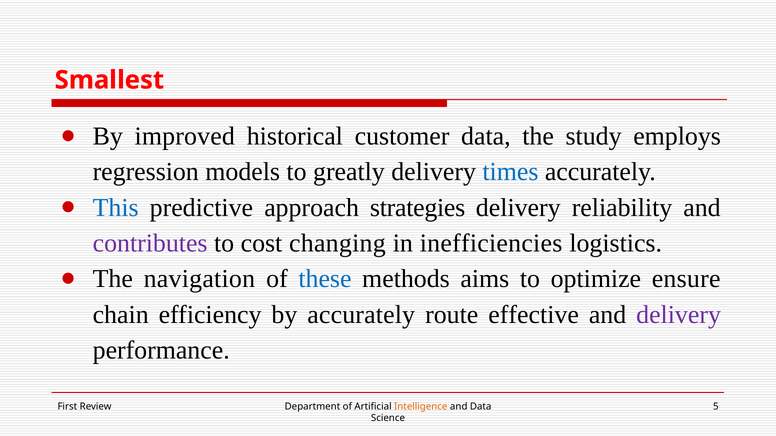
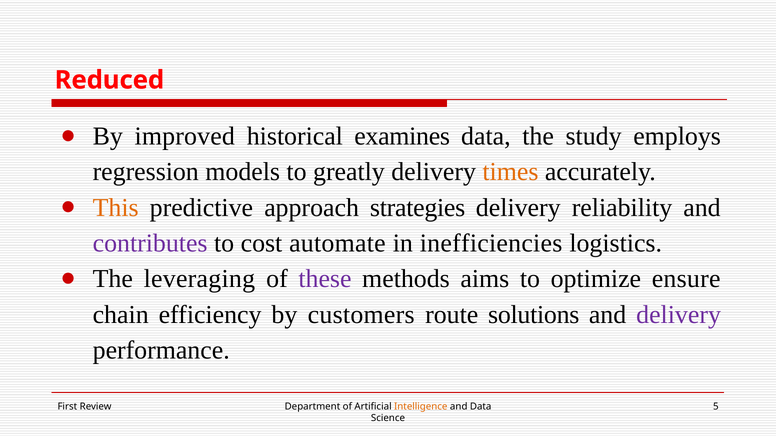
Smallest: Smallest -> Reduced
customer: customer -> examines
times colour: blue -> orange
This colour: blue -> orange
changing: changing -> automate
navigation: navigation -> leveraging
these colour: blue -> purple
by accurately: accurately -> customers
effective: effective -> solutions
